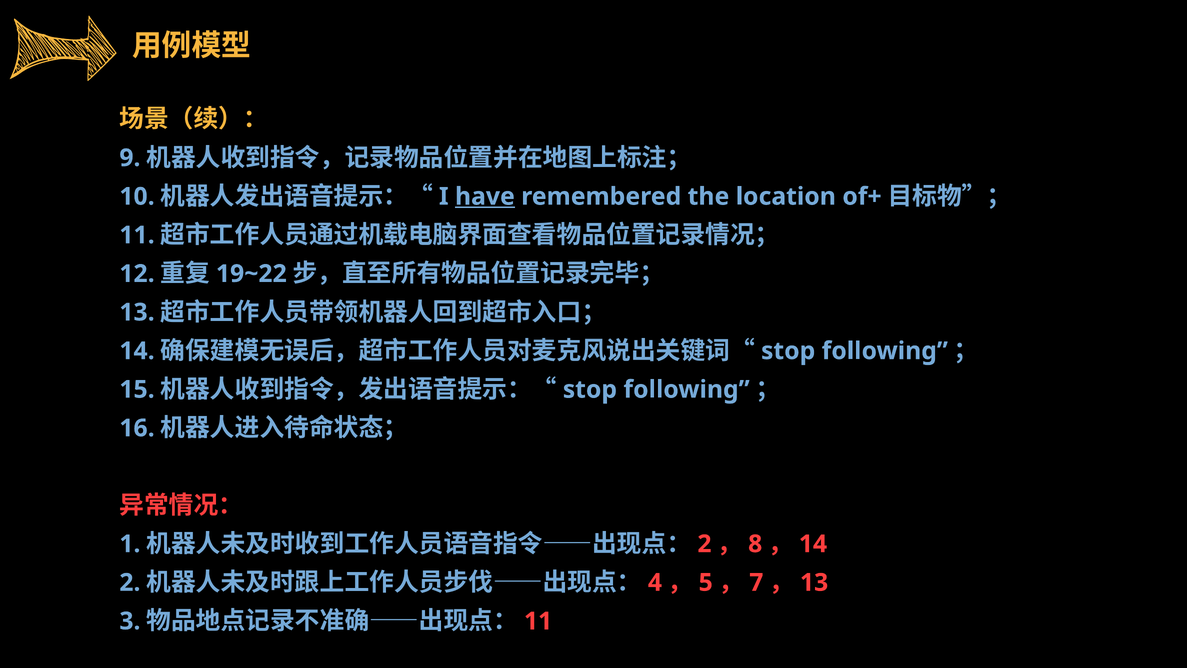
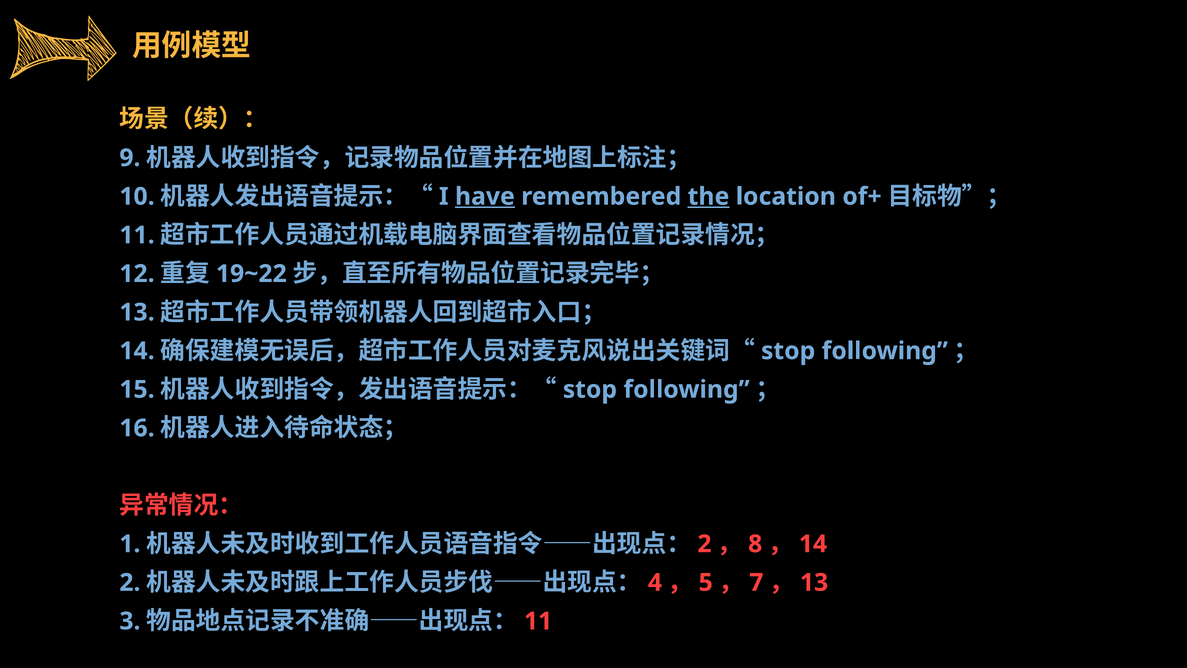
the underline: none -> present
